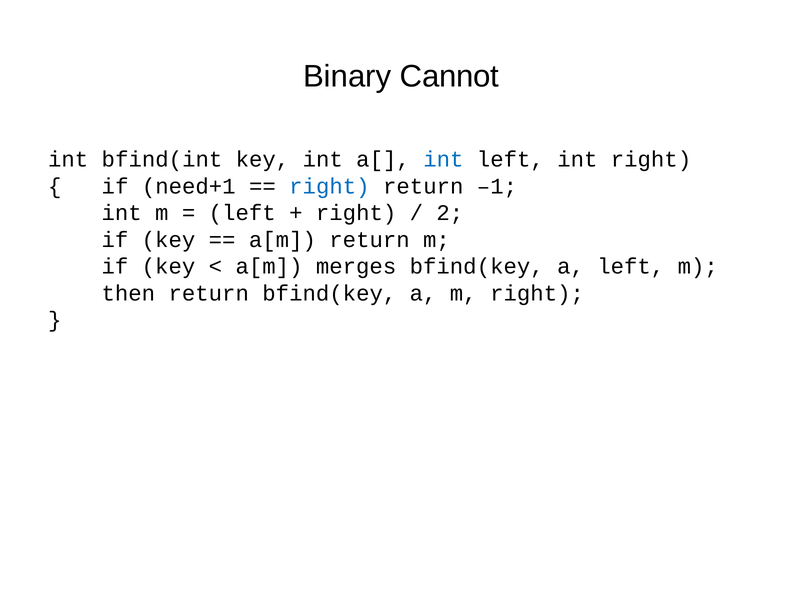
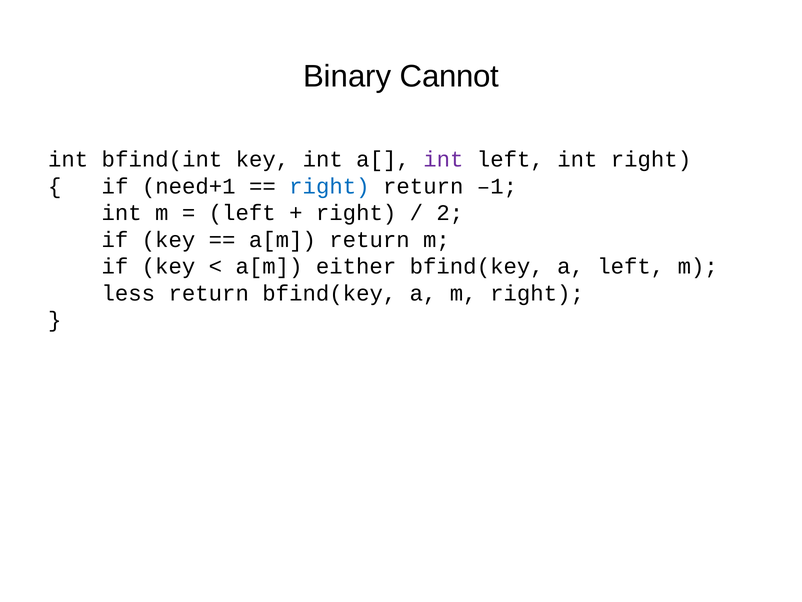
int at (443, 159) colour: blue -> purple
merges: merges -> either
then: then -> less
